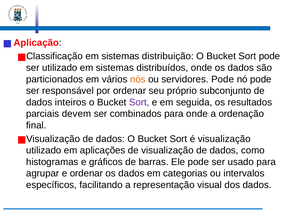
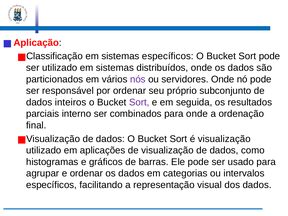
sistemas distribuição: distribuição -> específicos
nós colour: orange -> purple
servidores Pode: Pode -> Onde
devem: devem -> interno
